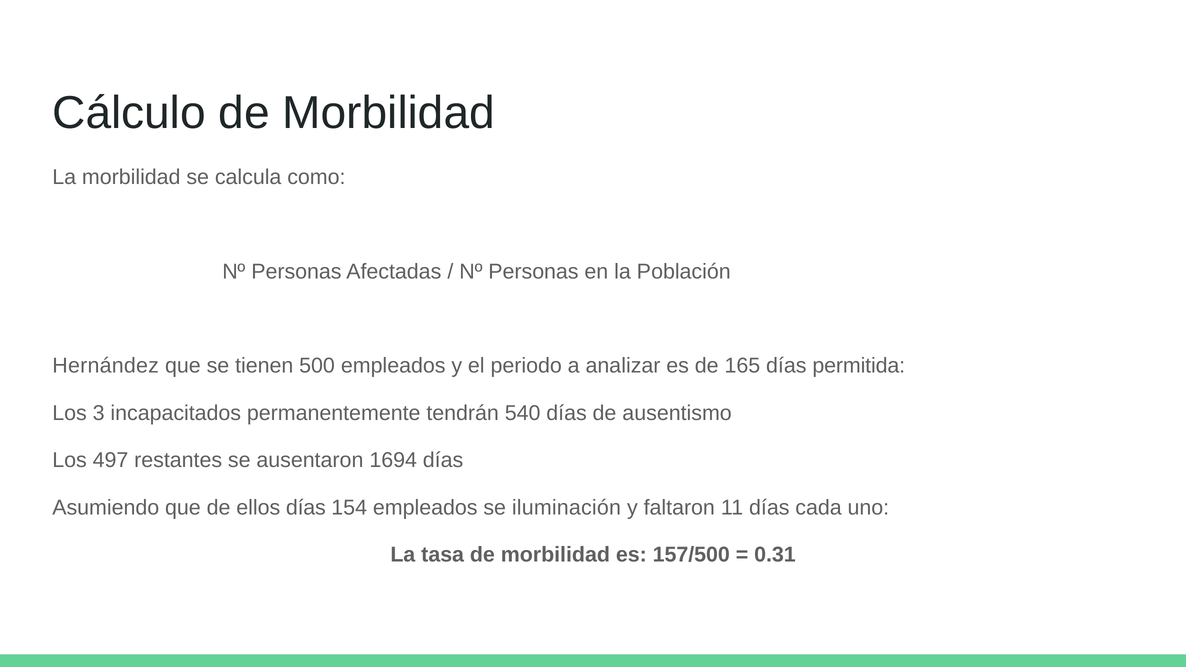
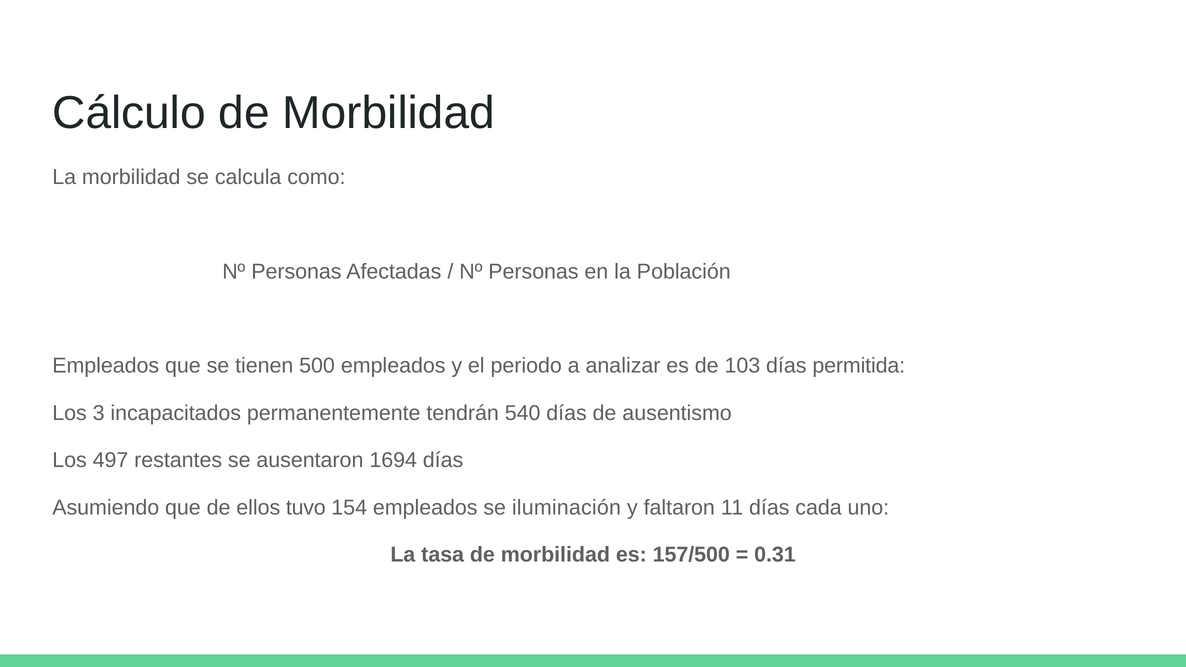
Hernández at (106, 366): Hernández -> Empleados
165: 165 -> 103
ellos días: días -> tuvo
